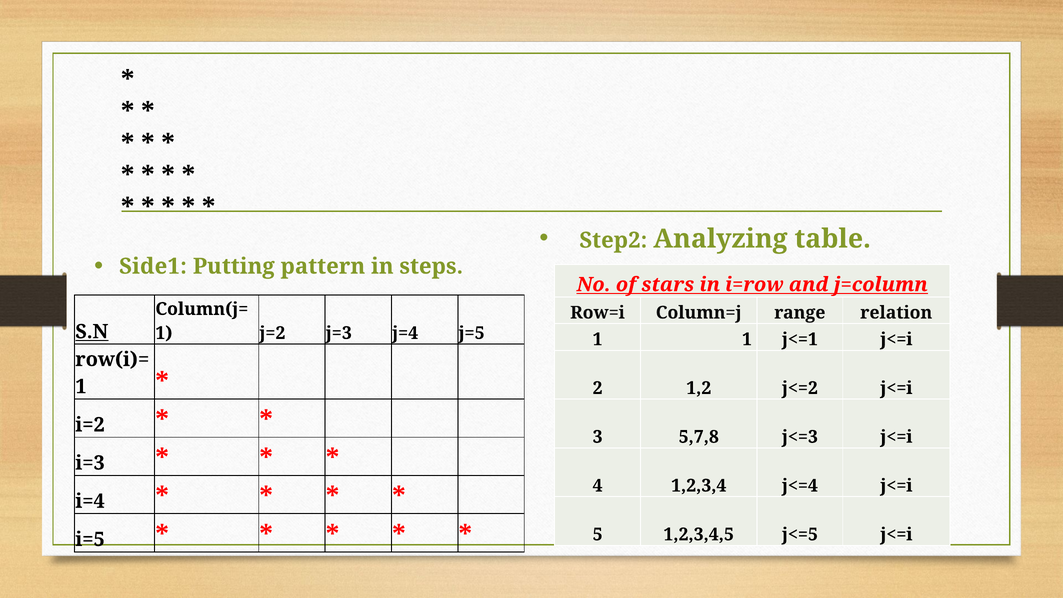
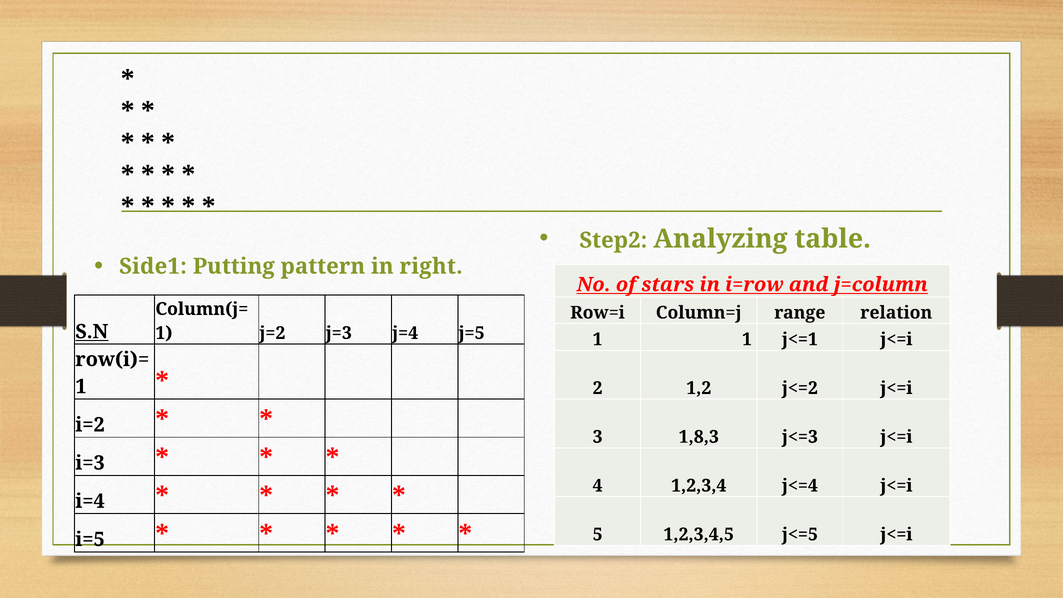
steps: steps -> right
5,7,8: 5,7,8 -> 1,8,3
